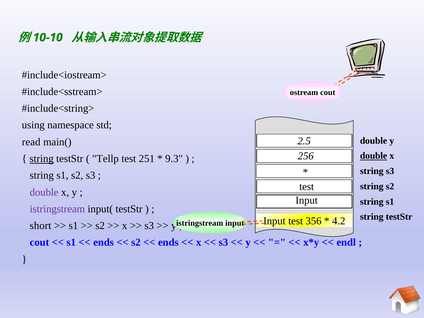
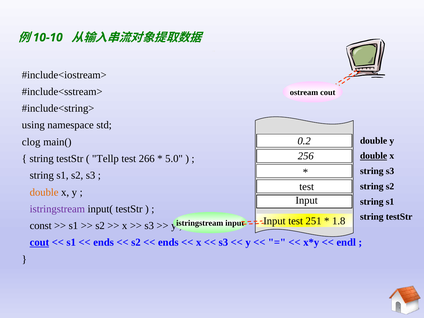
2.5: 2.5 -> 0.2
read: read -> clog
string at (42, 159) underline: present -> none
251: 251 -> 266
9.3: 9.3 -> 5.0
double at (44, 192) colour: purple -> orange
356: 356 -> 251
4.2: 4.2 -> 1.8
short: short -> const
cout at (39, 242) underline: none -> present
